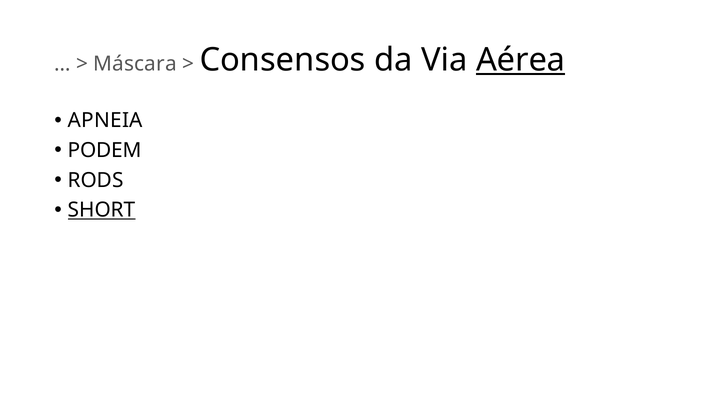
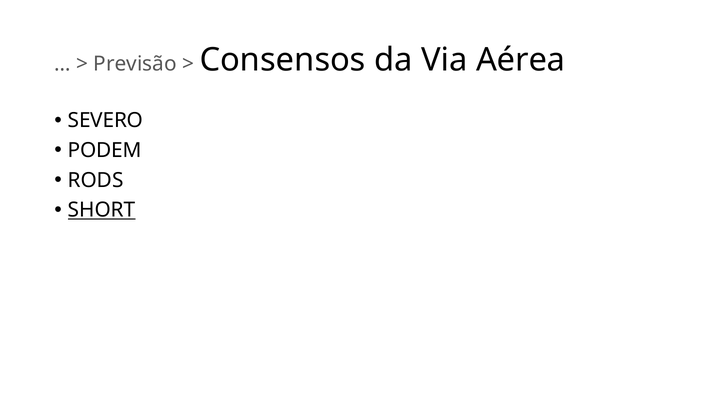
Máscara: Máscara -> Previsão
Aérea underline: present -> none
APNEIA: APNEIA -> SEVERO
